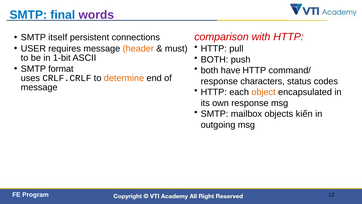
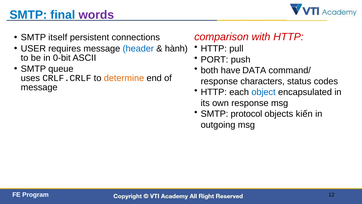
header colour: orange -> blue
must: must -> hành
1-bit: 1-bit -> 0-bit
BOTH at (215, 59): BOTH -> PORT
format: format -> queue
have HTTP: HTTP -> DATA
object colour: orange -> blue
mailbox: mailbox -> protocol
